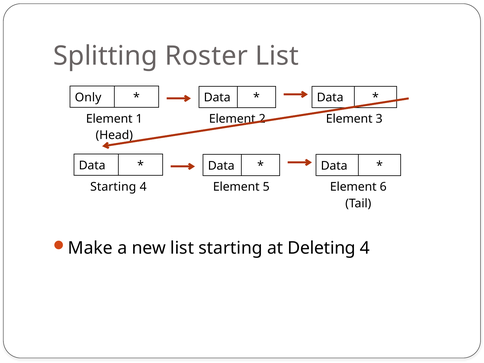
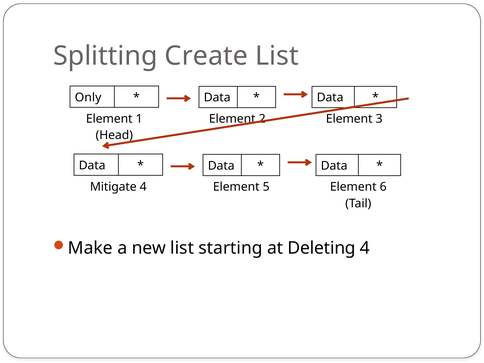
Roster: Roster -> Create
Starting at (113, 187): Starting -> Mitigate
